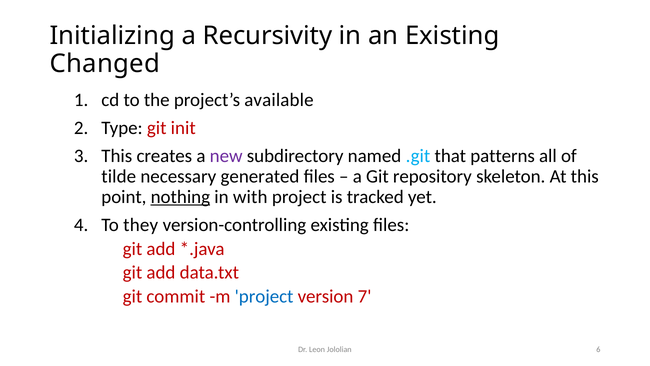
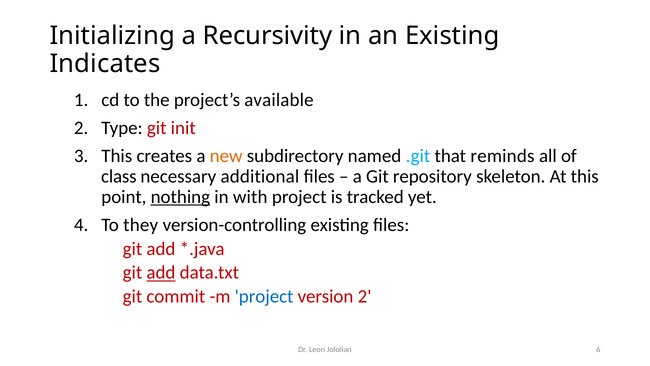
Changed: Changed -> Indicates
new colour: purple -> orange
patterns: patterns -> reminds
tilde: tilde -> class
generated: generated -> additional
add at (161, 272) underline: none -> present
version 7: 7 -> 2
